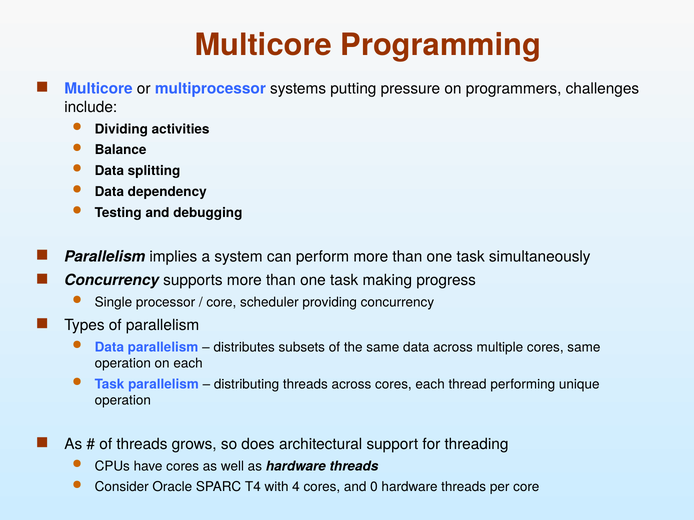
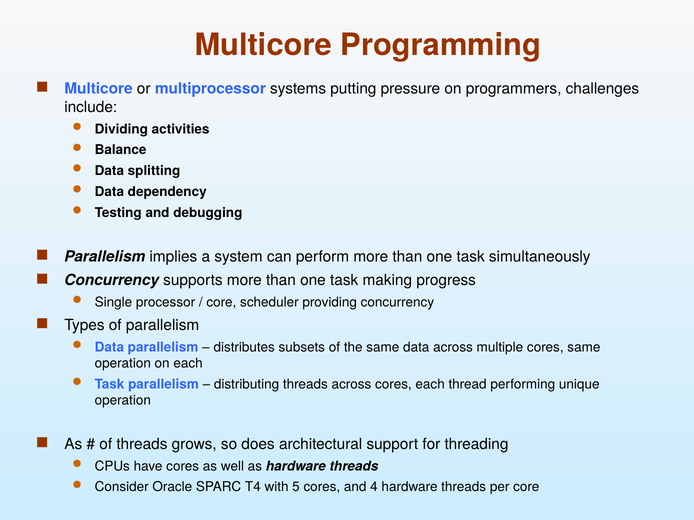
4: 4 -> 5
0: 0 -> 4
